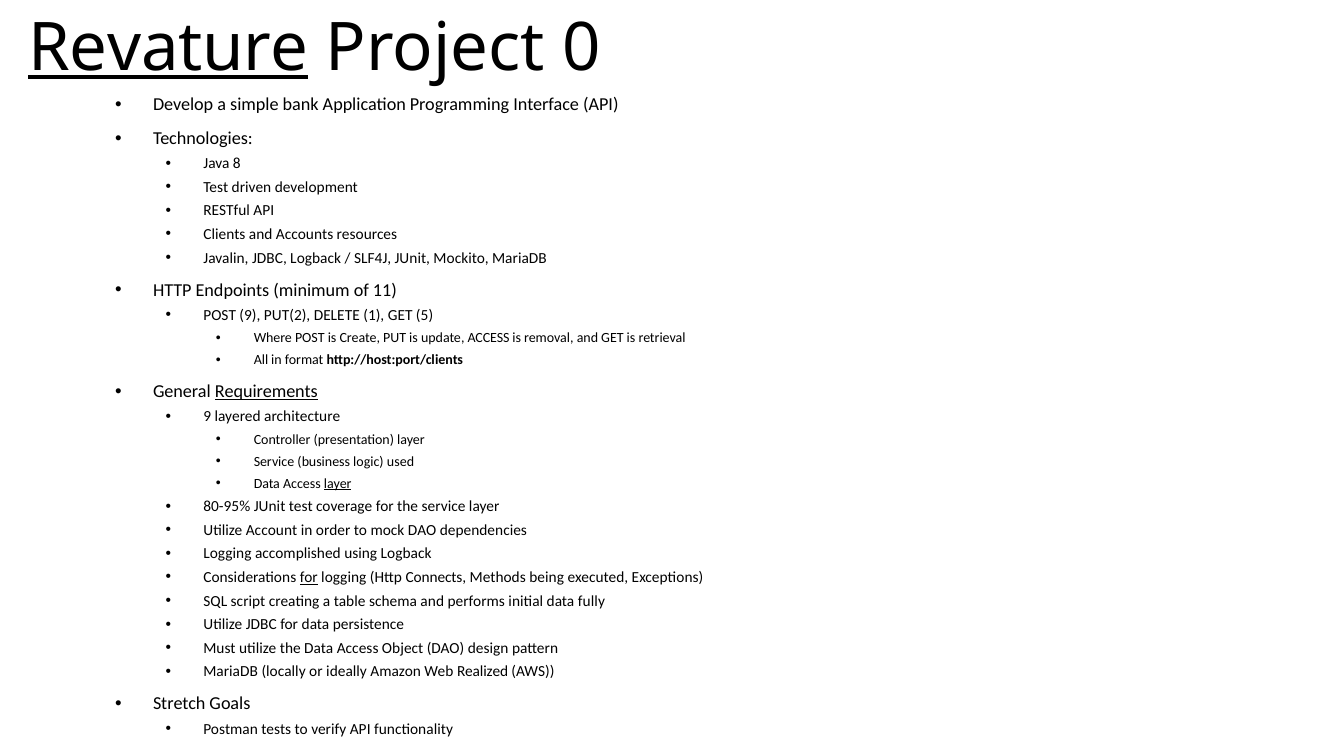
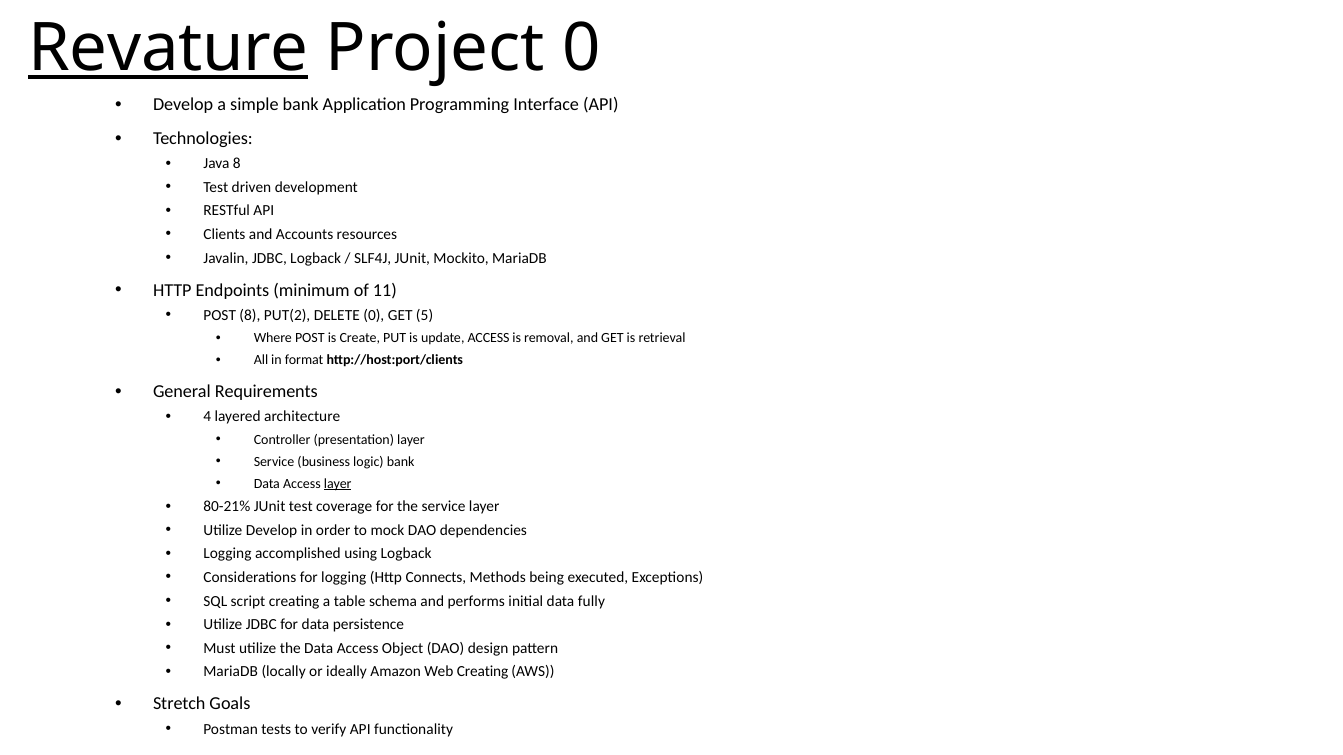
POST 9: 9 -> 8
DELETE 1: 1 -> 0
Requirements underline: present -> none
9 at (207, 417): 9 -> 4
logic used: used -> bank
80-95%: 80-95% -> 80-21%
Utilize Account: Account -> Develop
for at (309, 578) underline: present -> none
Web Realized: Realized -> Creating
